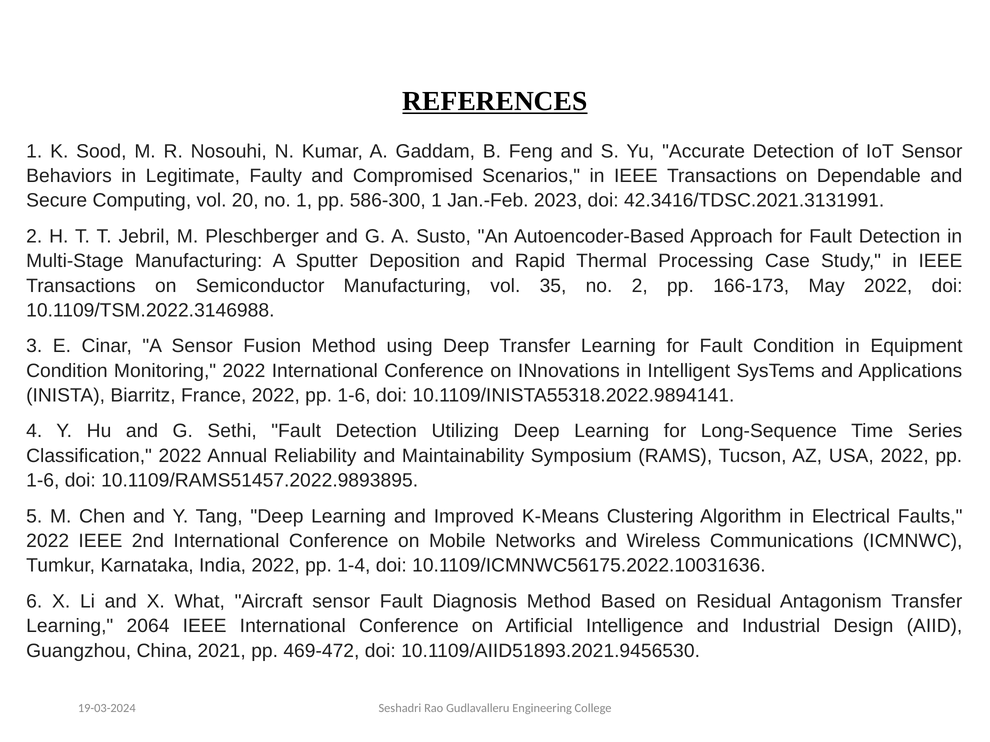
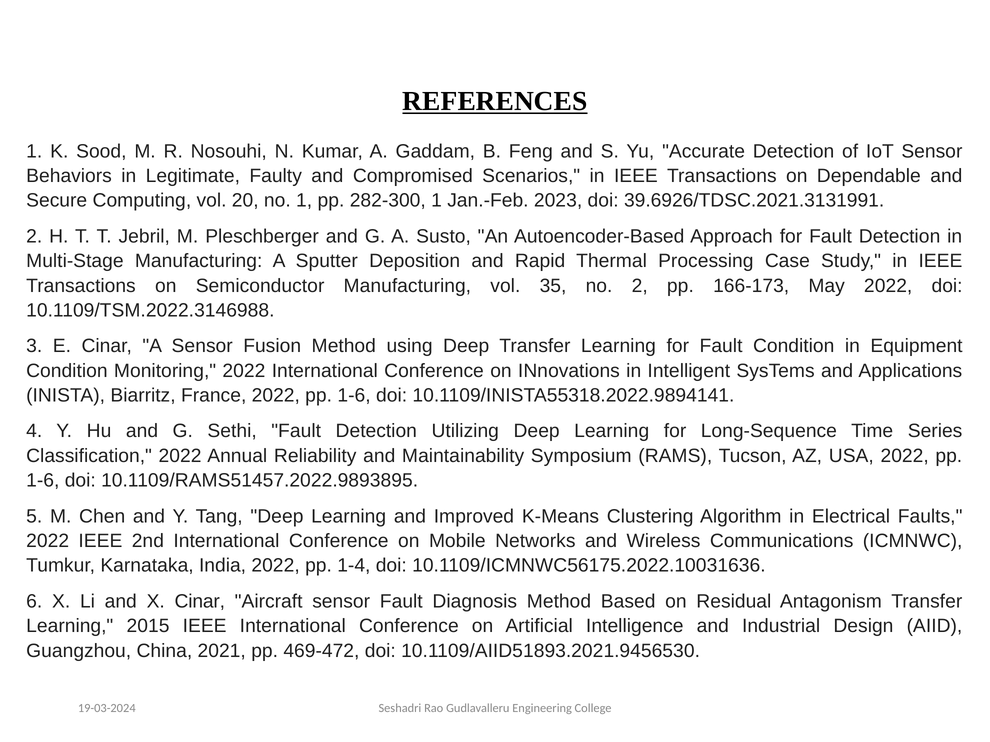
586-300: 586-300 -> 282-300
42.3416/TDSC.2021.3131991: 42.3416/TDSC.2021.3131991 -> 39.6926/TDSC.2021.3131991
X What: What -> Cinar
2064: 2064 -> 2015
